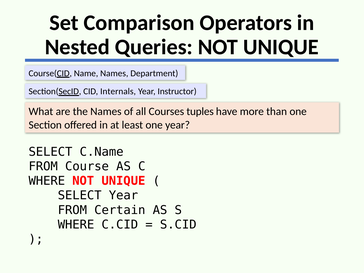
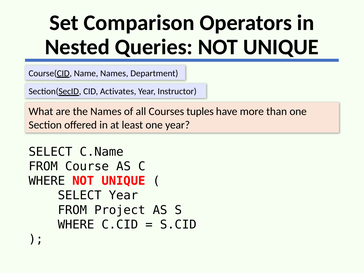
Internals: Internals -> Activates
Certain: Certain -> Project
